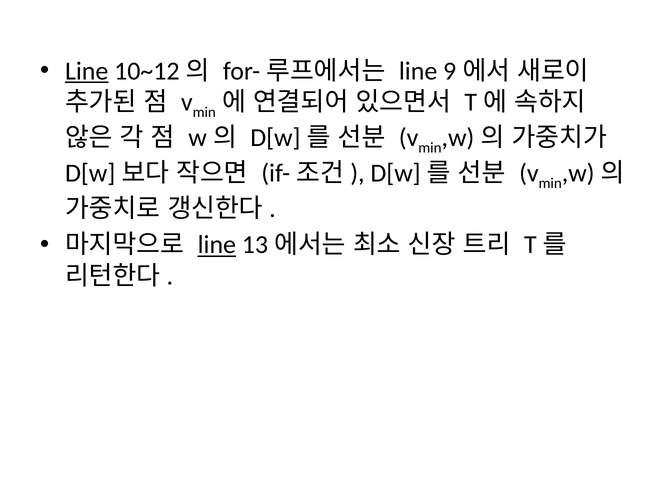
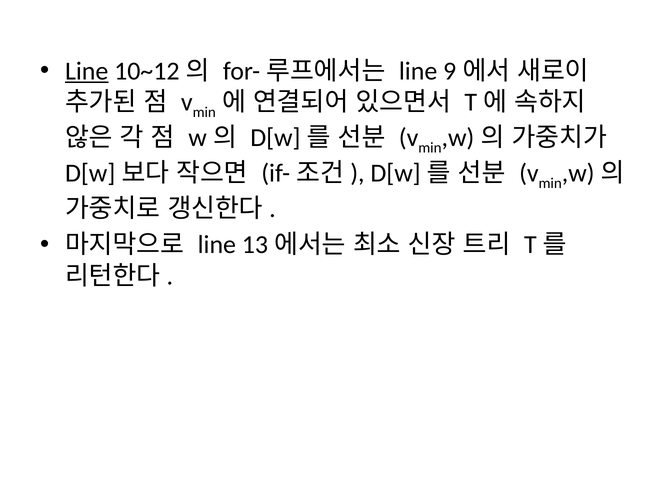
line at (217, 245) underline: present -> none
